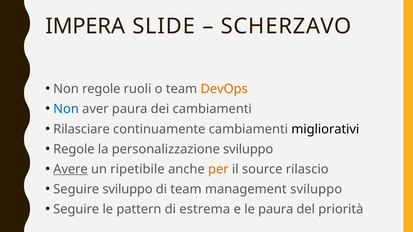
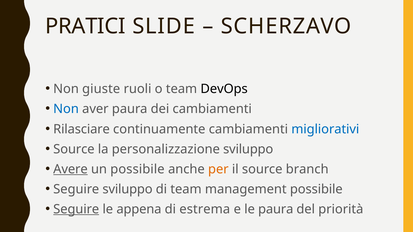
IMPERA: IMPERA -> PRATICI
Non regole: regole -> giuste
DevOps colour: orange -> black
migliorativi colour: black -> blue
Regole at (74, 149): Regole -> Source
un ripetibile: ripetibile -> possibile
rilascio: rilascio -> branch
management sviluppo: sviluppo -> possibile
Seguire at (76, 209) underline: none -> present
pattern: pattern -> appena
